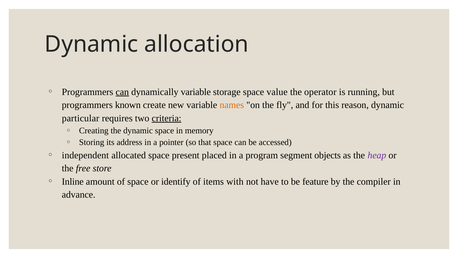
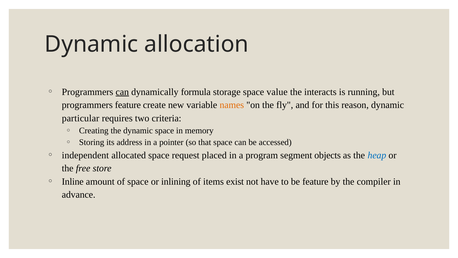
dynamically variable: variable -> formula
operator: operator -> interacts
programmers known: known -> feature
criteria underline: present -> none
present: present -> request
heap colour: purple -> blue
identify: identify -> inlining
with: with -> exist
